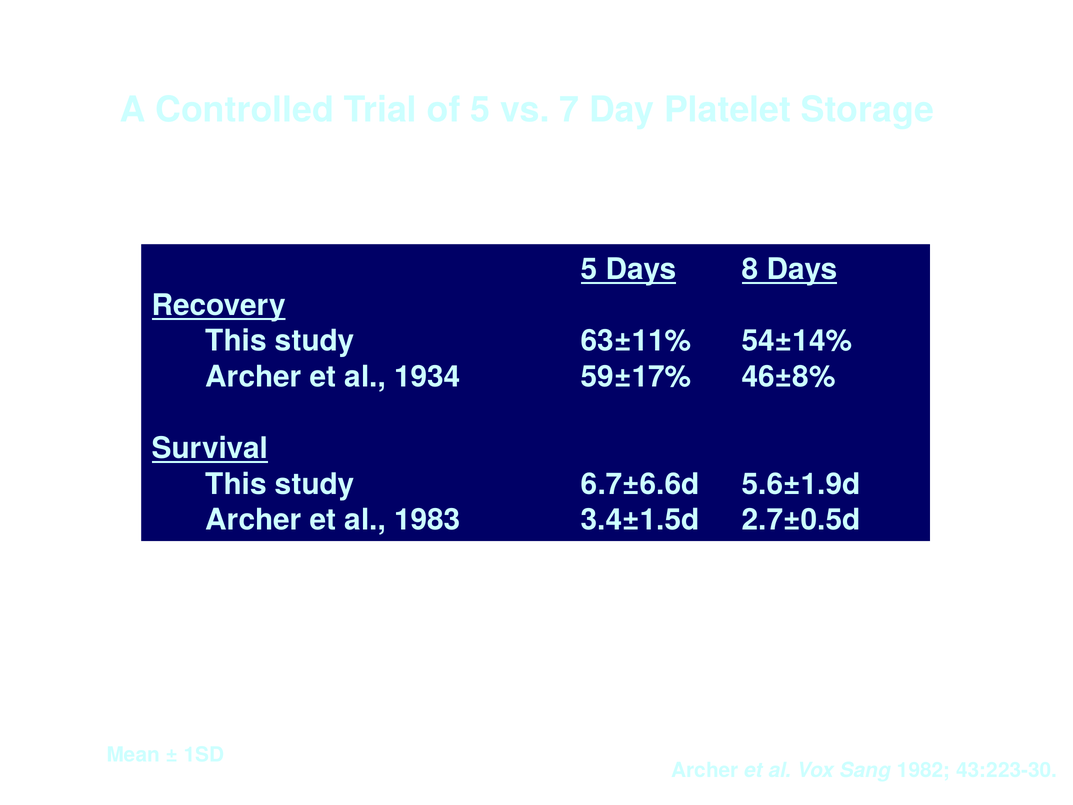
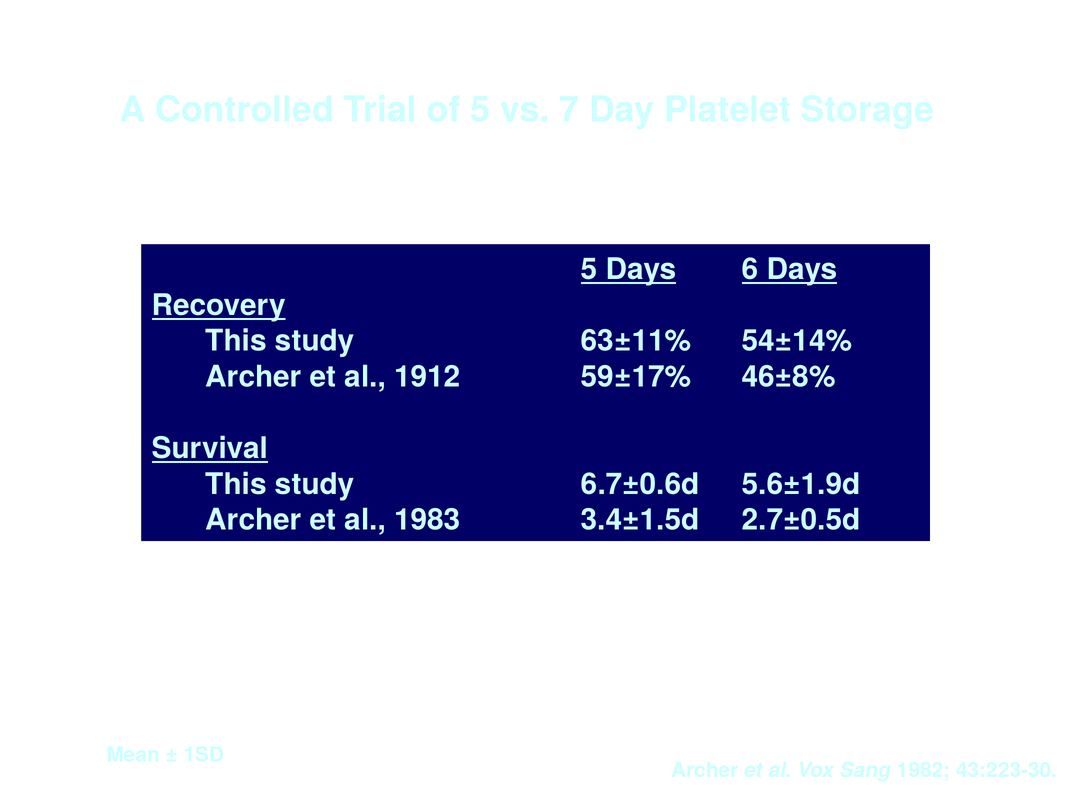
8: 8 -> 6
1934: 1934 -> 1912
6.7±6.6d: 6.7±6.6d -> 6.7±0.6d
